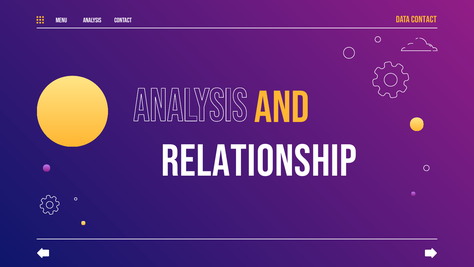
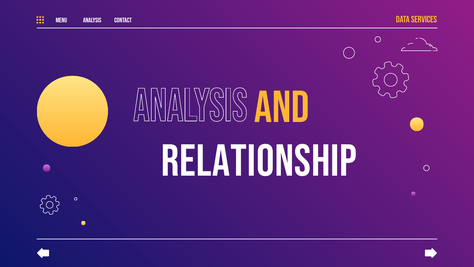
Data CONTACT: CONTACT -> SERVICES
